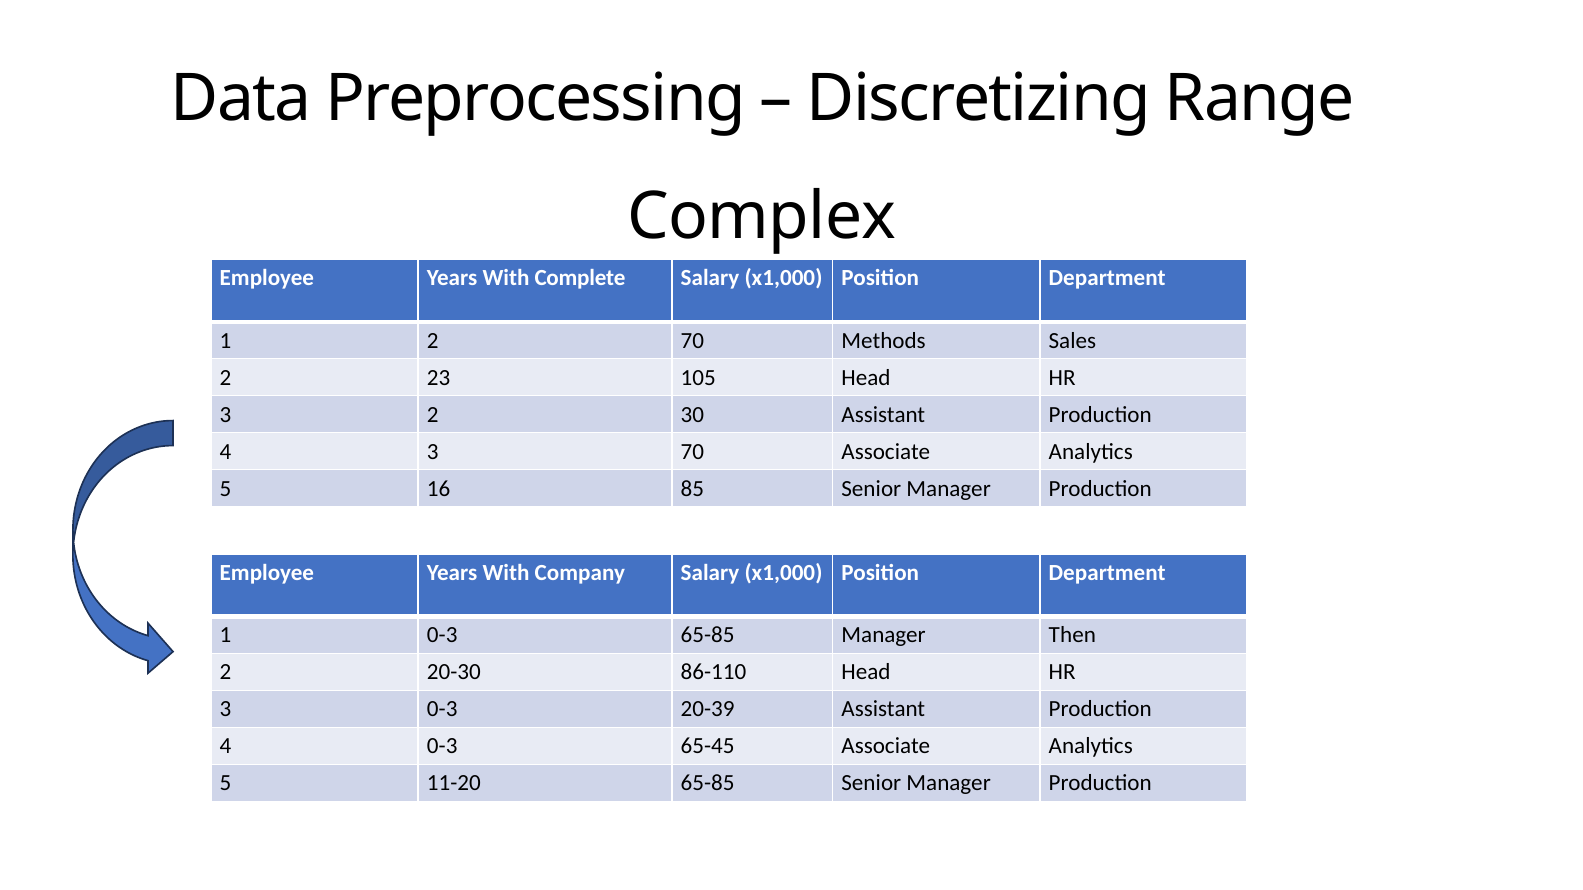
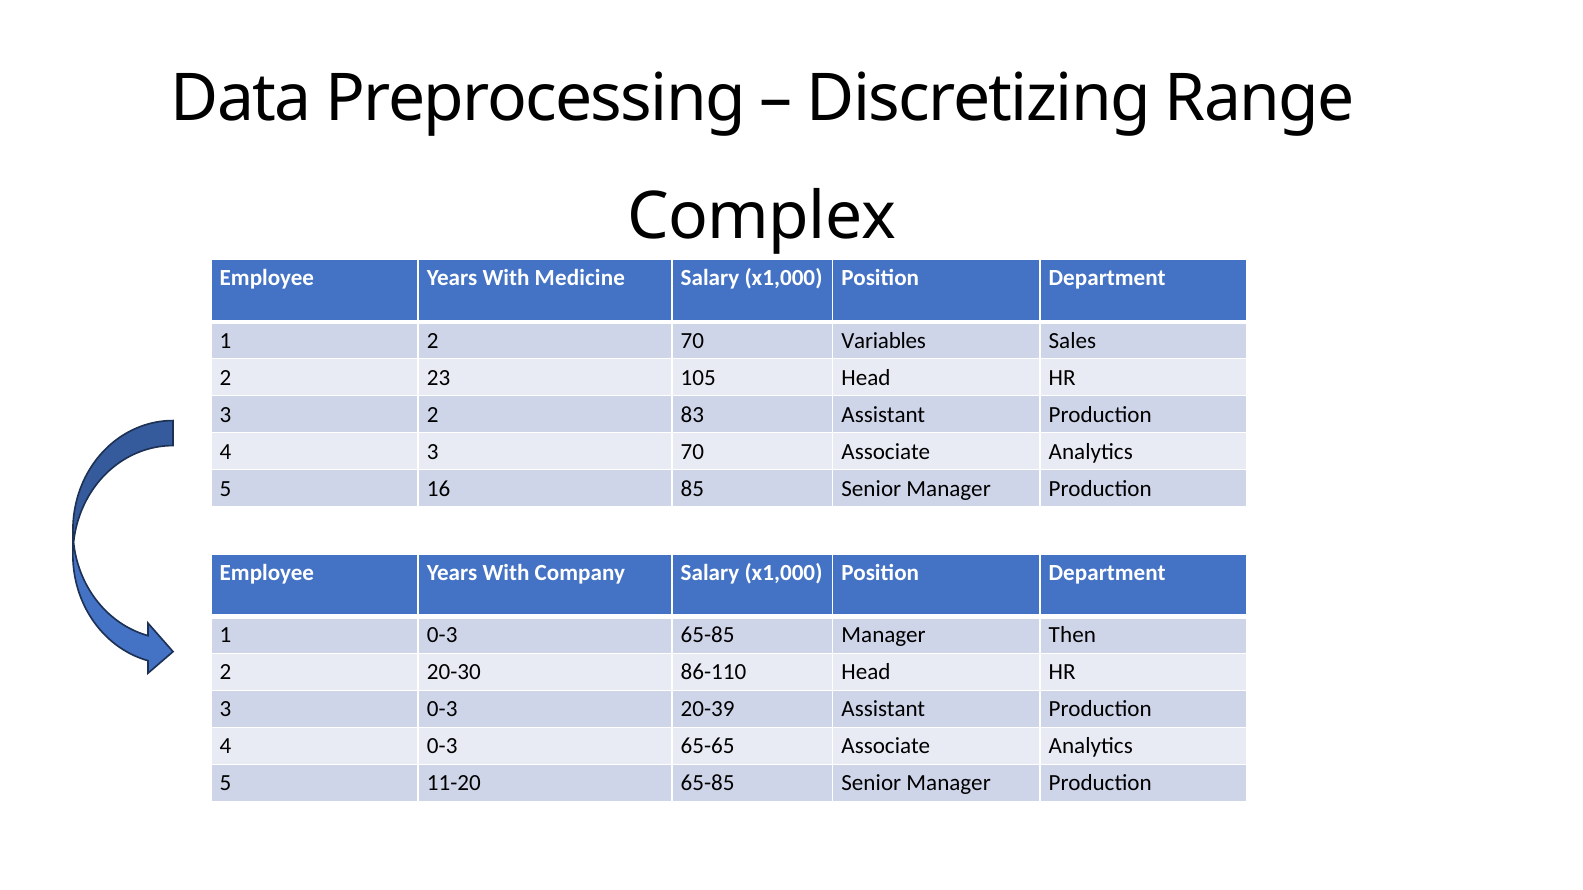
Complete: Complete -> Medicine
Methods: Methods -> Variables
30: 30 -> 83
65-45: 65-45 -> 65-65
